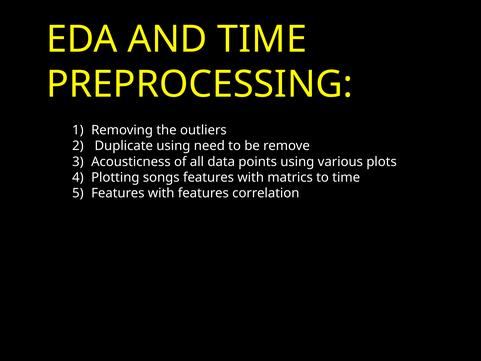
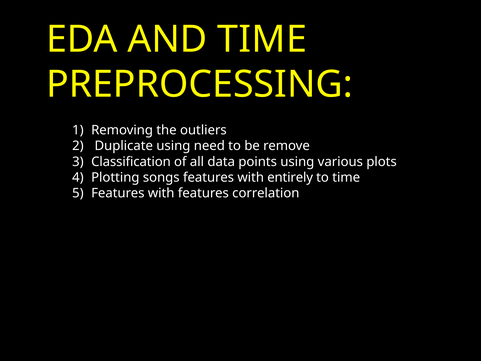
Acousticness: Acousticness -> Classification
matrics: matrics -> entirely
